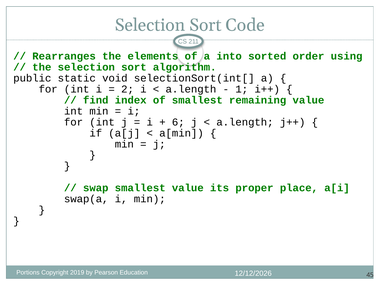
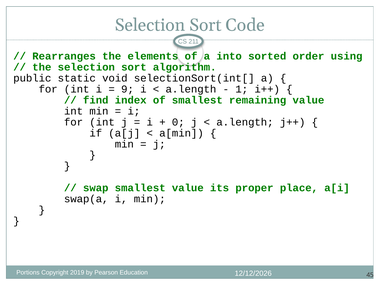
2: 2 -> 9
6: 6 -> 0
